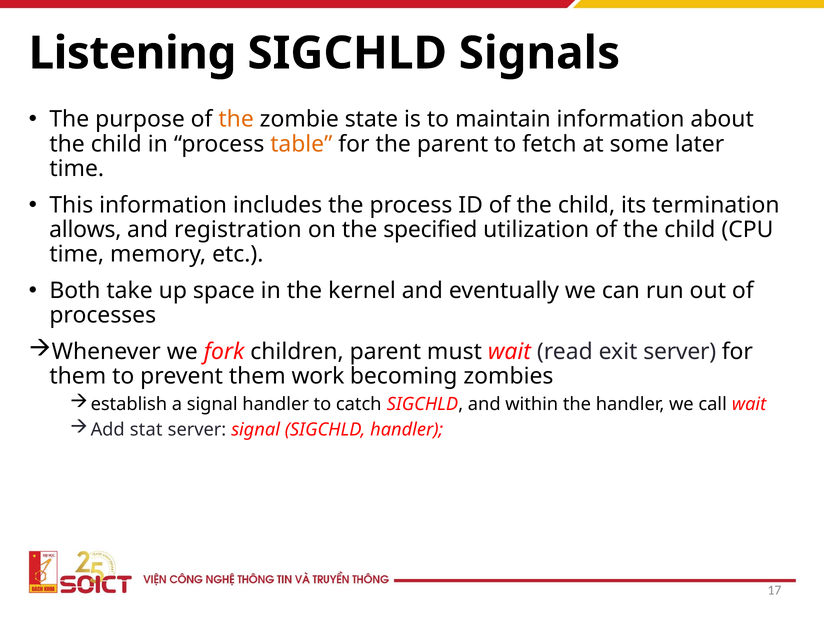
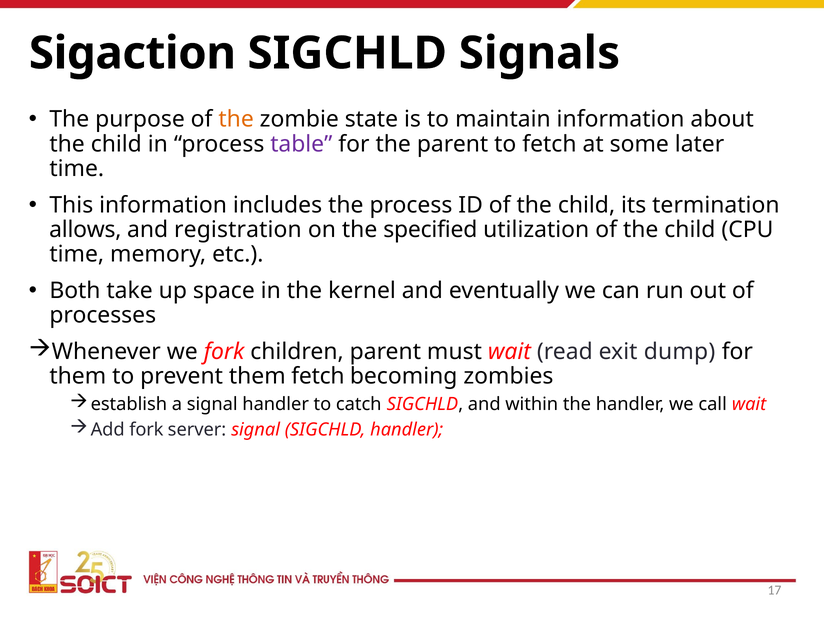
Listening: Listening -> Sigaction
table colour: orange -> purple
exit server: server -> dump
them work: work -> fetch
Add stat: stat -> fork
